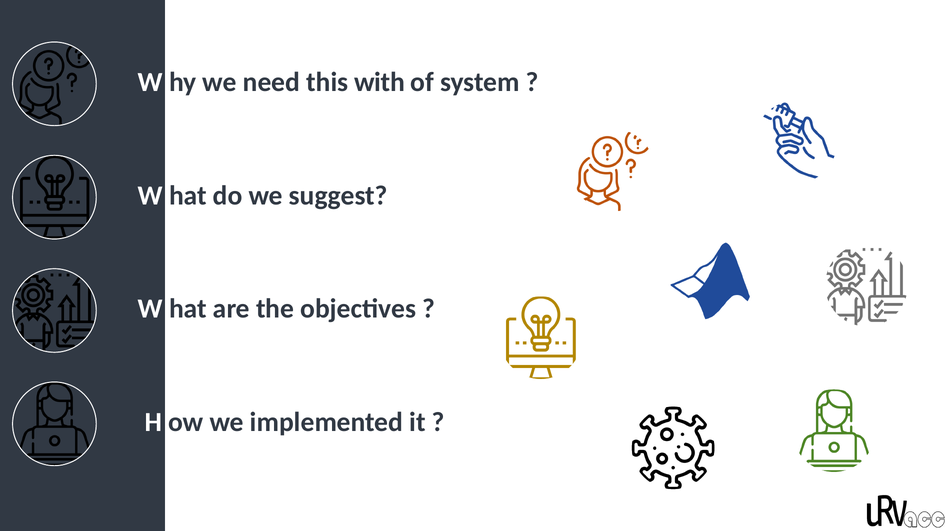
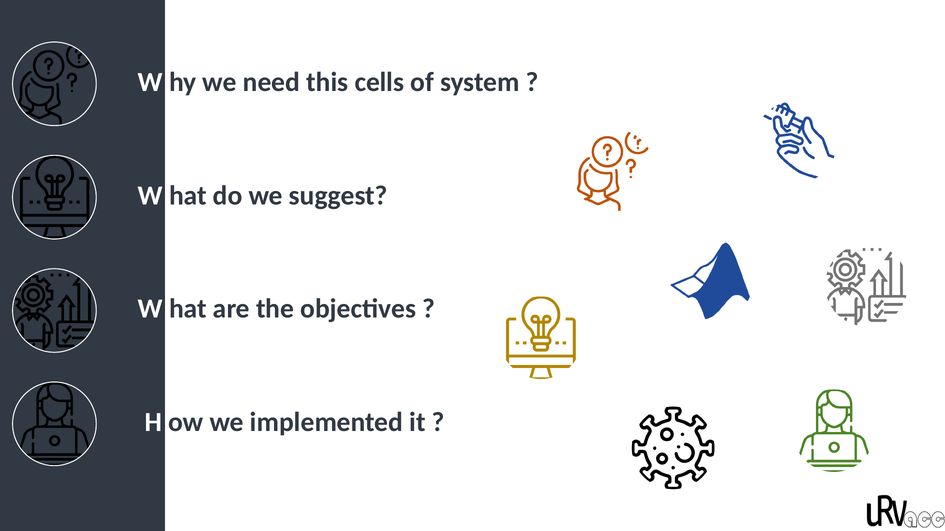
with: with -> cells
